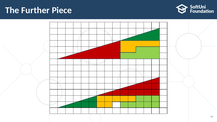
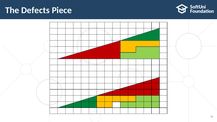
Further: Further -> Defects
